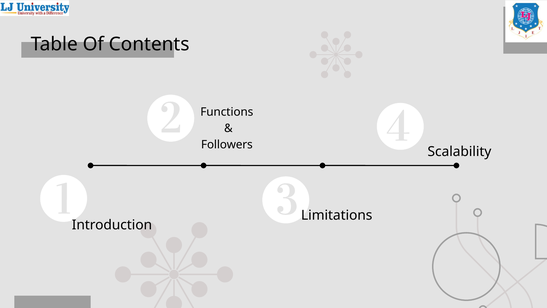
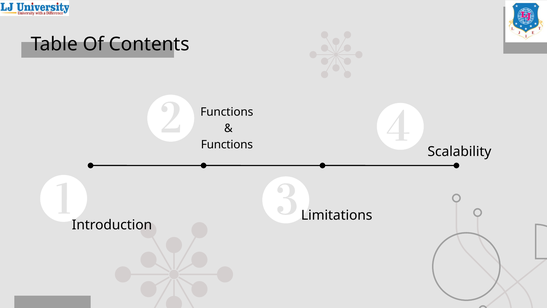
Followers at (227, 145): Followers -> Functions
